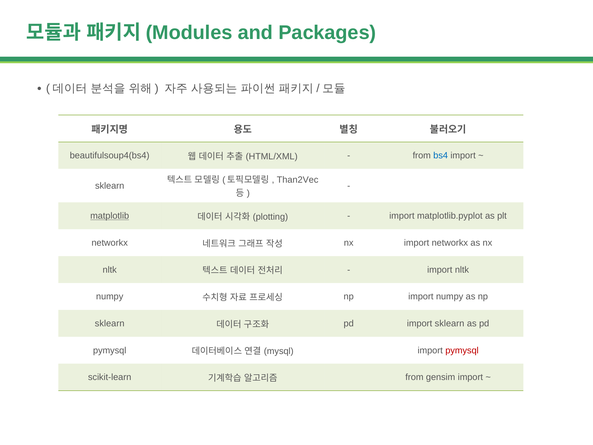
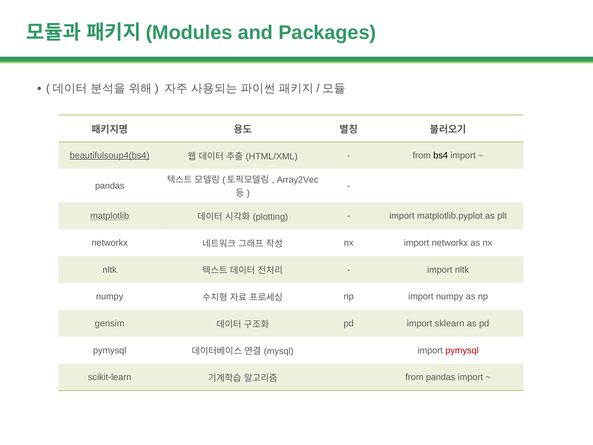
beautifulsoup4(bs4 underline: none -> present
bs4 colour: blue -> black
Than2Vec: Than2Vec -> Array2Vec
sklearn at (110, 186): sklearn -> pandas
sklearn at (110, 323): sklearn -> gensim
from gensim: gensim -> pandas
